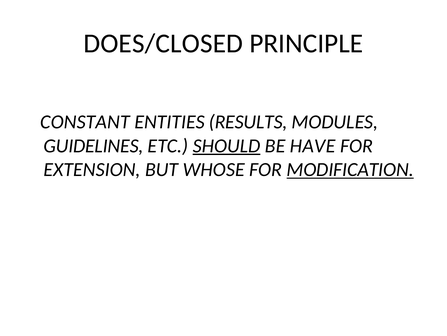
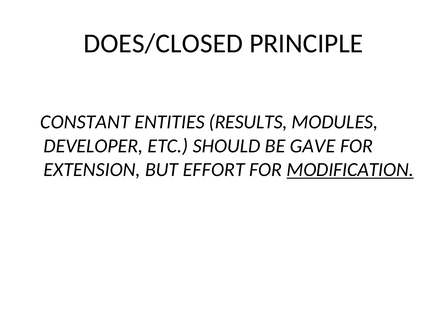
GUIDELINES: GUIDELINES -> DEVELOPER
SHOULD underline: present -> none
HAVE: HAVE -> GAVE
WHOSE: WHOSE -> EFFORT
